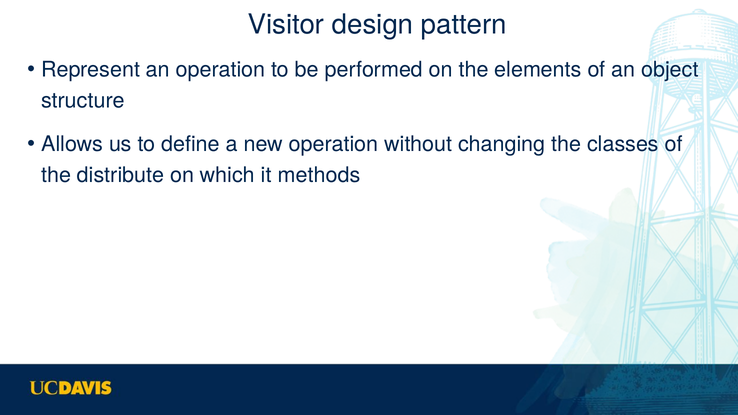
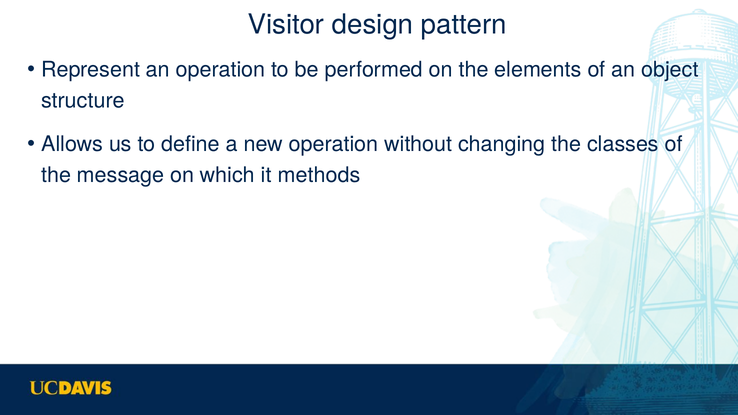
distribute: distribute -> message
